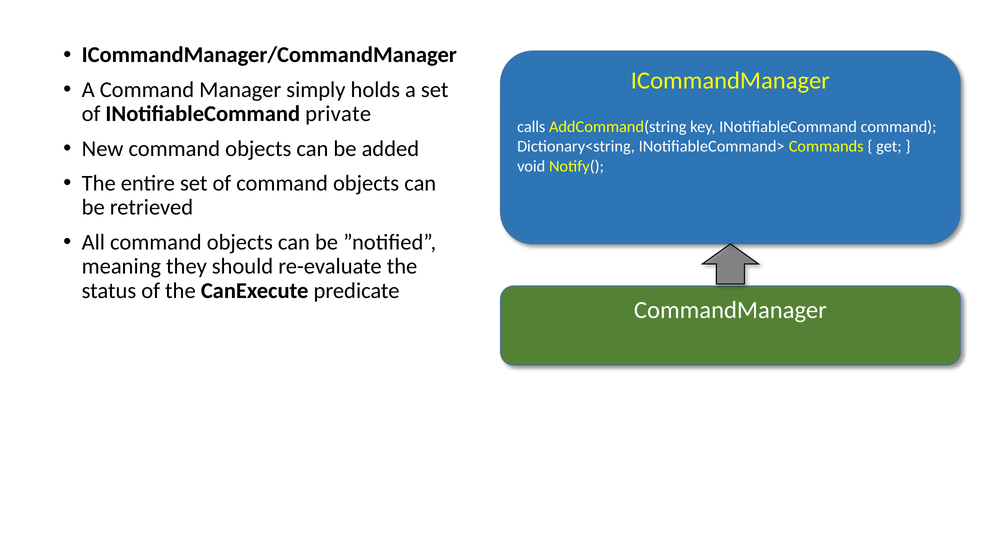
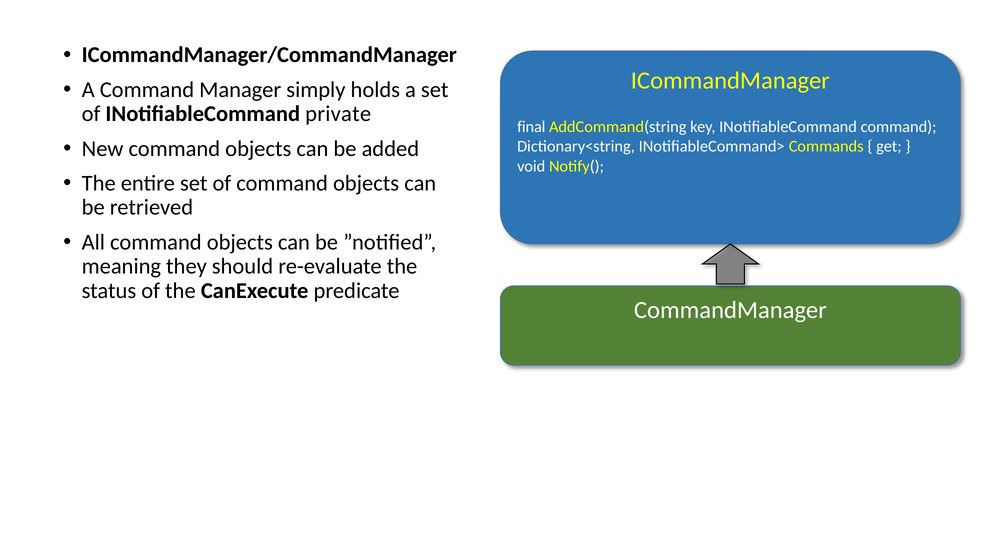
calls: calls -> final
